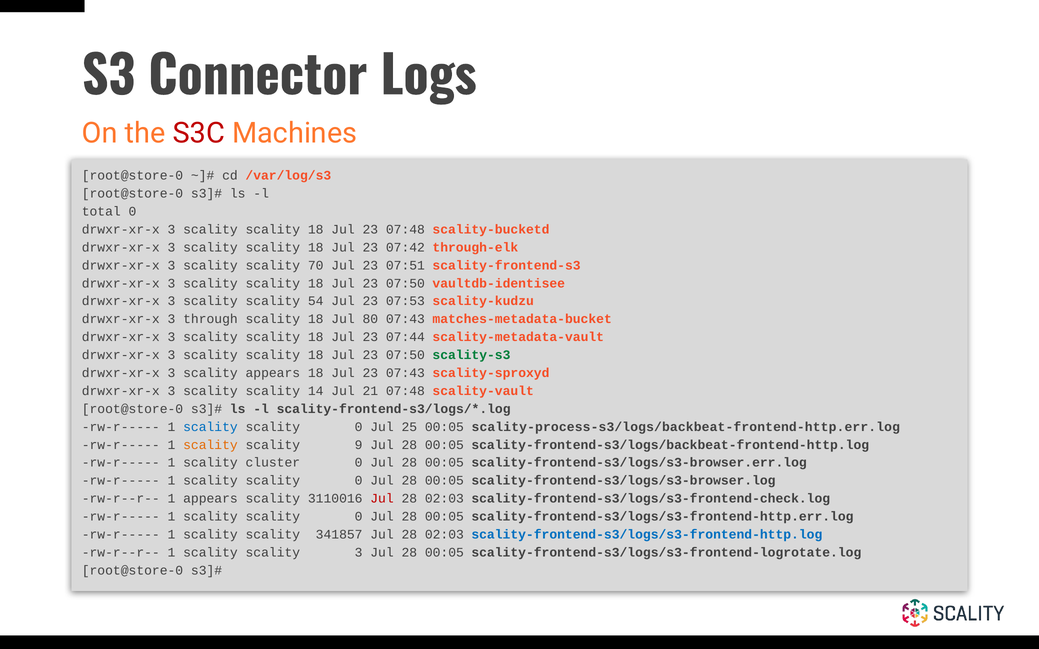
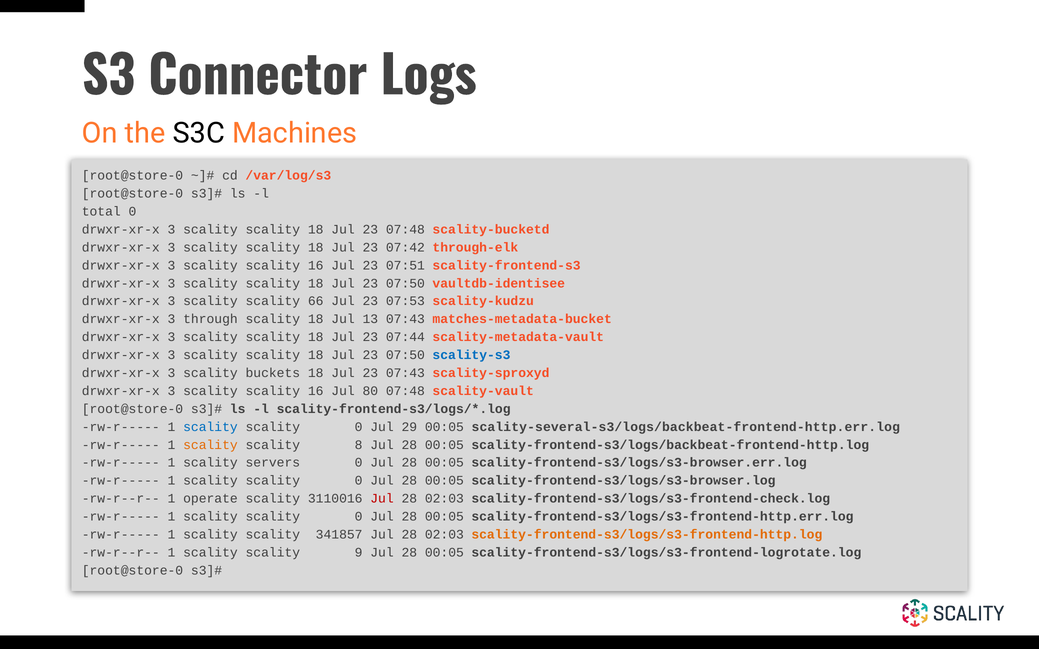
S3C colour: red -> black
70 at (316, 265): 70 -> 16
54: 54 -> 66
80: 80 -> 13
scality-s3 colour: green -> blue
scality appears: appears -> buckets
14 at (316, 391): 14 -> 16
21: 21 -> 80
25: 25 -> 29
scality-process-s3/logs/backbeat-frontend-http.err.log: scality-process-s3/logs/backbeat-frontend-http.err.log -> scality-several-s3/logs/backbeat-frontend-http.err.log
9: 9 -> 8
cluster: cluster -> servers
1 appears: appears -> operate
scality-frontend-s3/logs/s3-frontend-http.log colour: blue -> orange
scality 3: 3 -> 9
